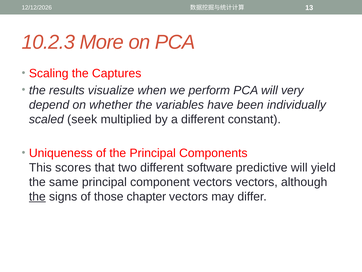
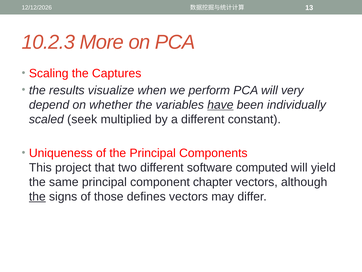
have underline: none -> present
scores: scores -> project
predictive: predictive -> computed
component vectors: vectors -> chapter
chapter: chapter -> defines
